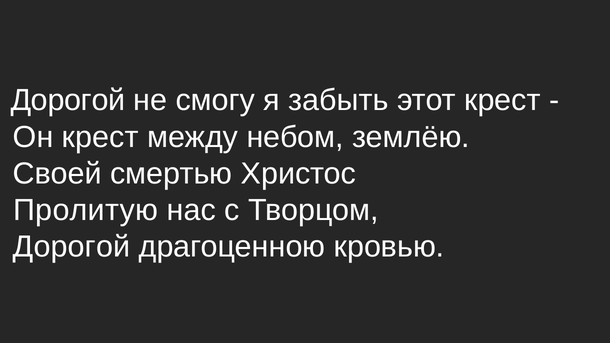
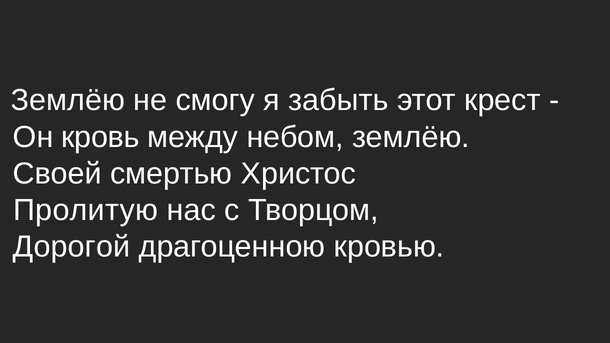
Дорогой at (68, 100): Дорогой -> Землёю
Он крест: крест -> кровь
